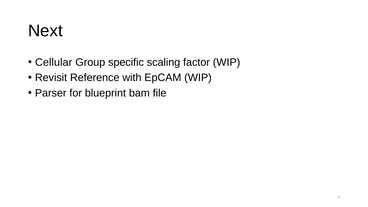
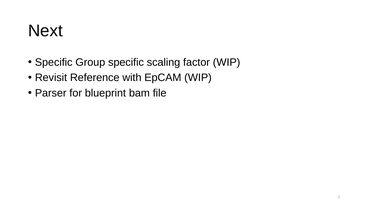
Cellular at (54, 62): Cellular -> Specific
